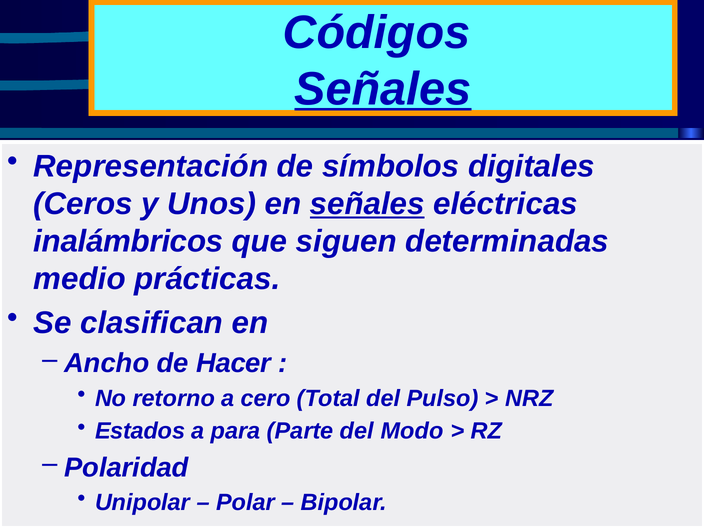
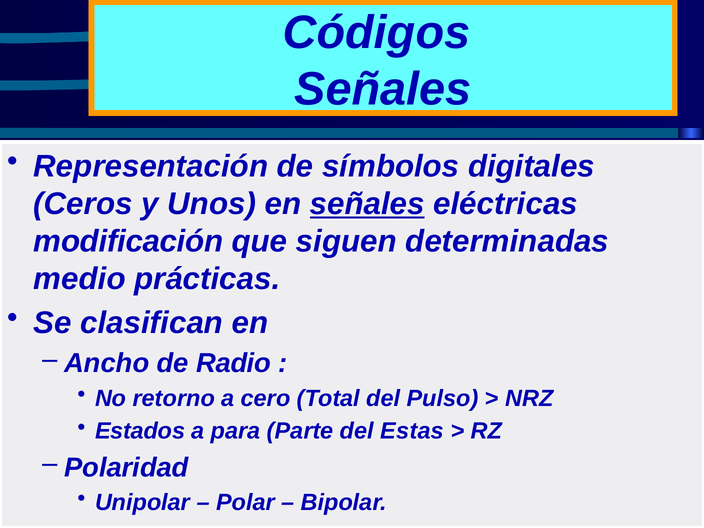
Señales at (383, 89) underline: present -> none
inalámbricos: inalámbricos -> modificación
Hacer: Hacer -> Radio
Modo: Modo -> Estas
